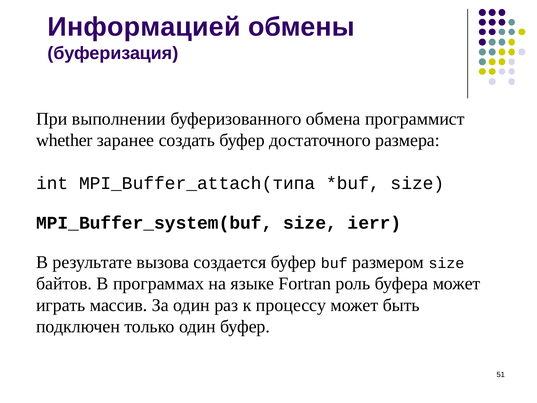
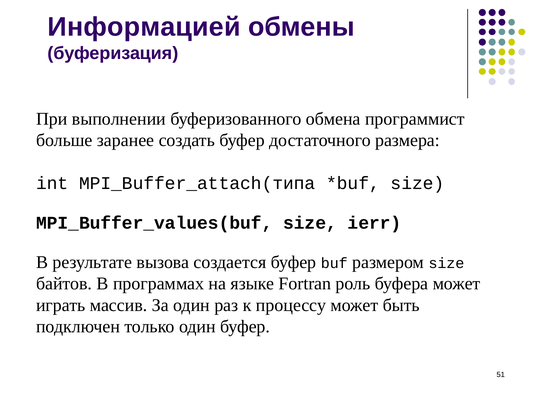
whether: whether -> больше
MPI_Buffer_system(buf: MPI_Buffer_system(buf -> MPI_Buffer_values(buf
